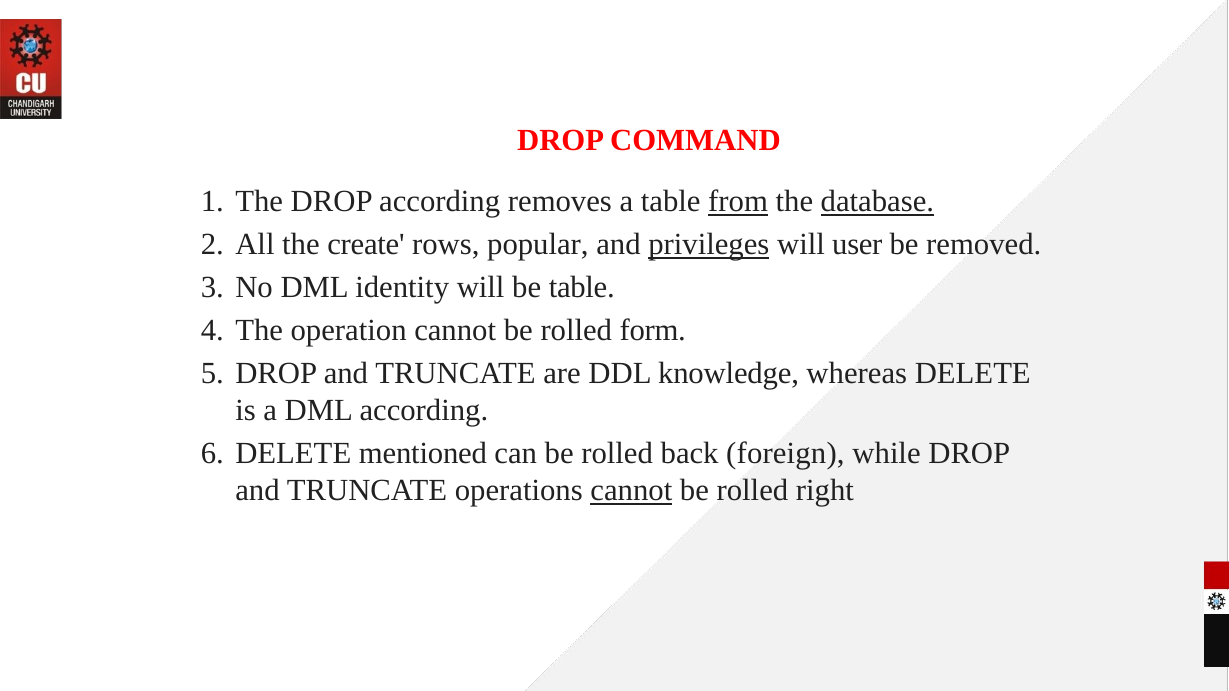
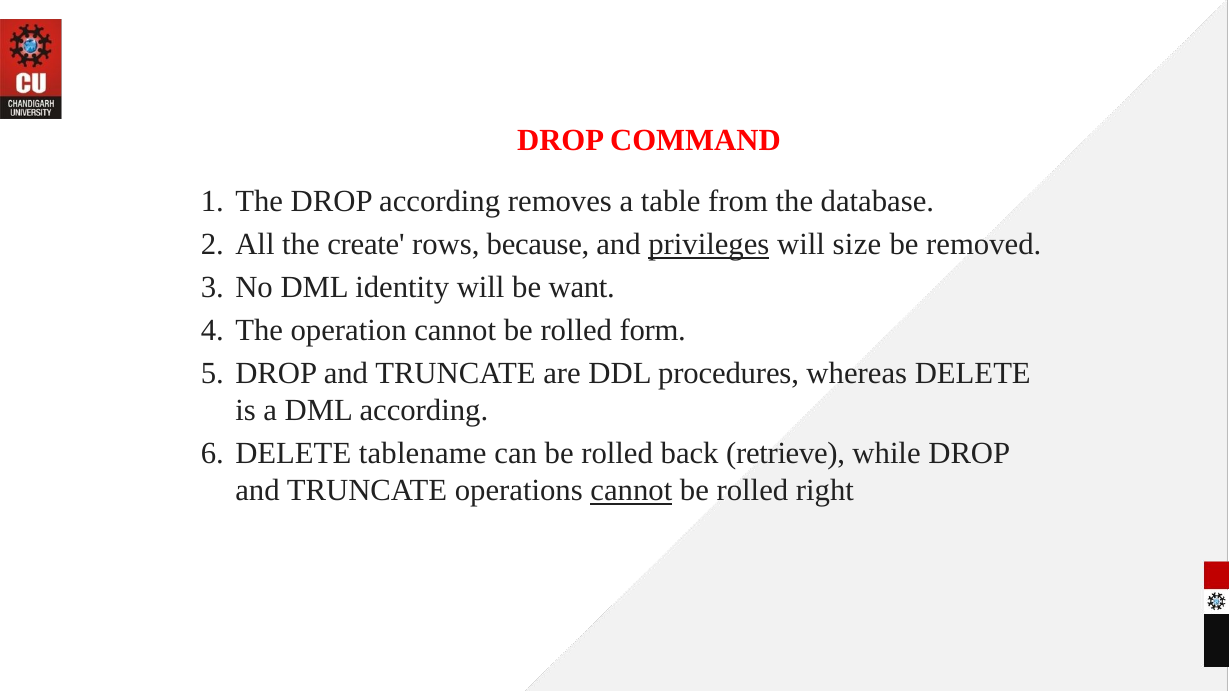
from underline: present -> none
database underline: present -> none
popular: popular -> because
user: user -> size
be table: table -> want
knowledge: knowledge -> procedures
mentioned: mentioned -> tablename
foreign: foreign -> retrieve
